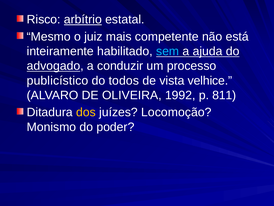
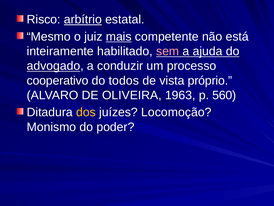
mais underline: none -> present
sem colour: light blue -> pink
publicístico: publicístico -> cooperativo
velhice: velhice -> próprio
1992: 1992 -> 1963
811: 811 -> 560
